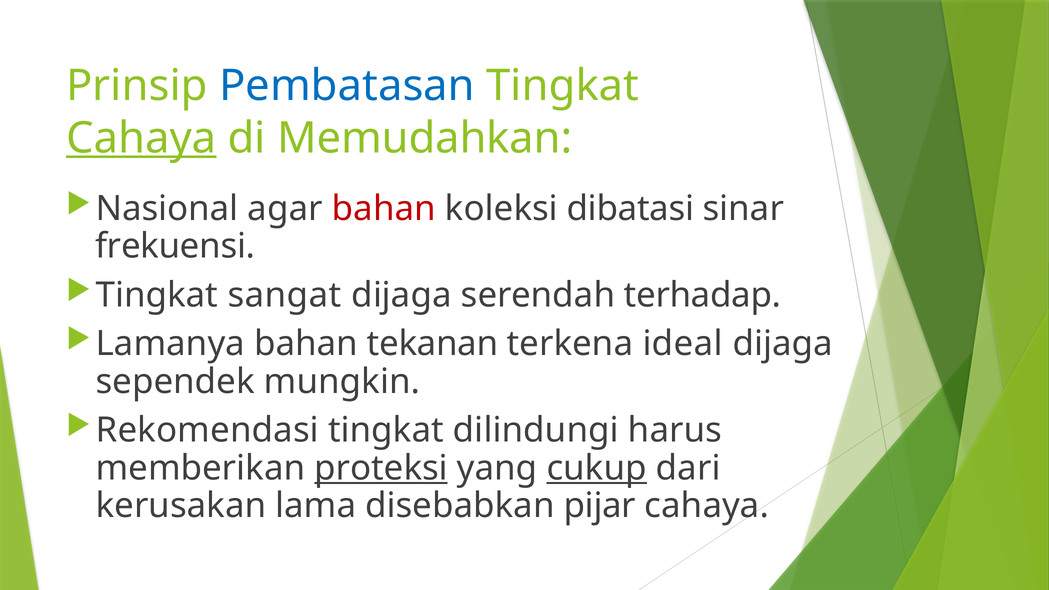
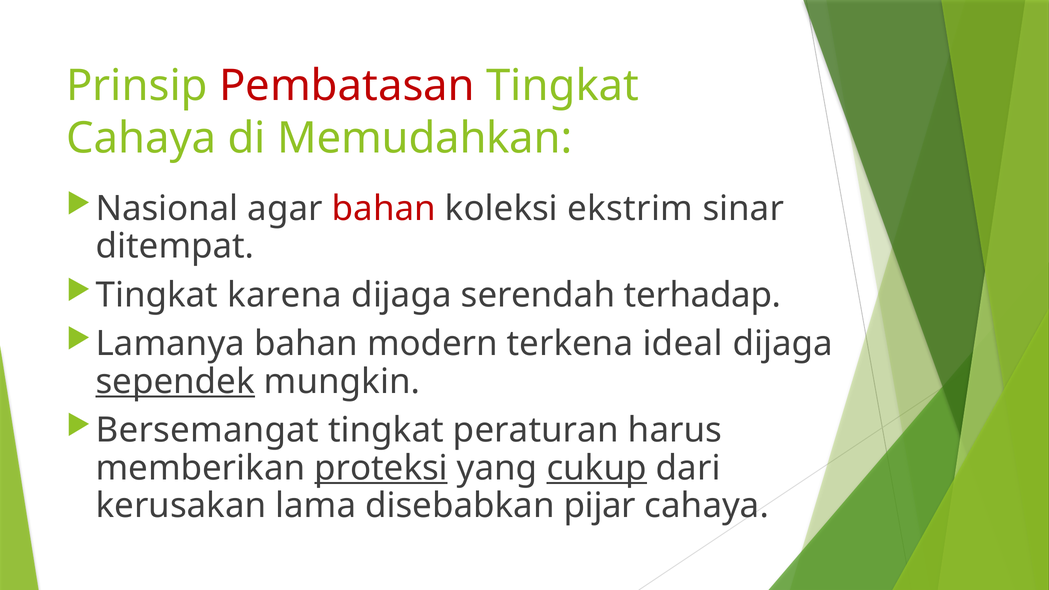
Pembatasan colour: blue -> red
Cahaya at (141, 138) underline: present -> none
dibatasi: dibatasi -> ekstrim
frekuensi: frekuensi -> ditempat
sangat: sangat -> karena
tekanan: tekanan -> modern
sependek underline: none -> present
Rekomendasi: Rekomendasi -> Bersemangat
dilindungi: dilindungi -> peraturan
